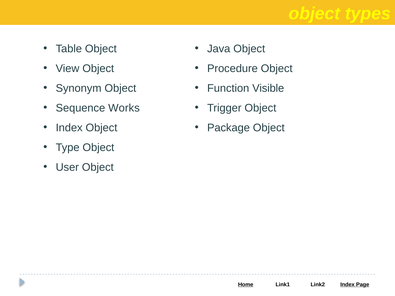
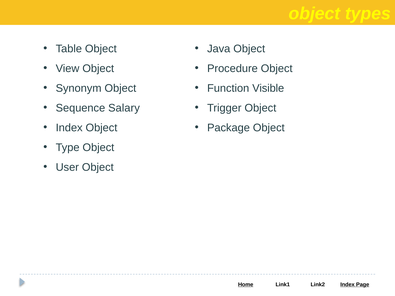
Works: Works -> Salary
